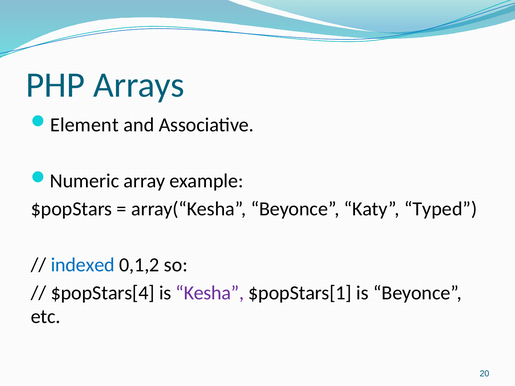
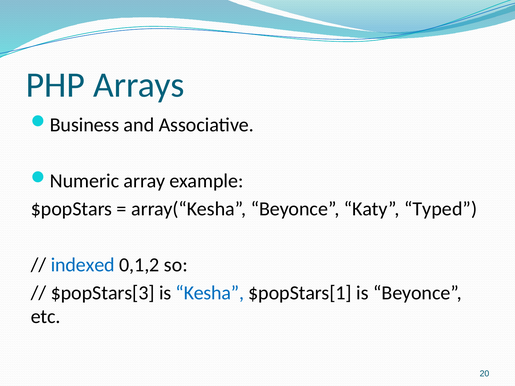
Element: Element -> Business
$popStars[4: $popStars[4 -> $popStars[3
Kesha colour: purple -> blue
